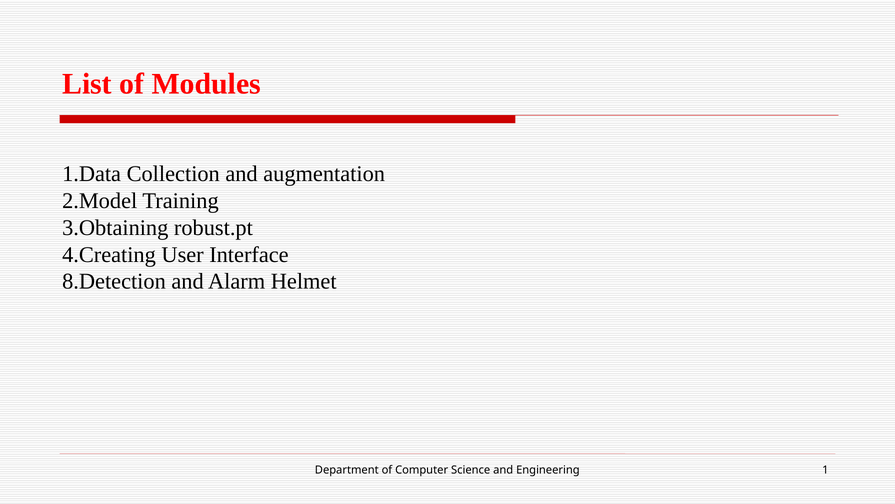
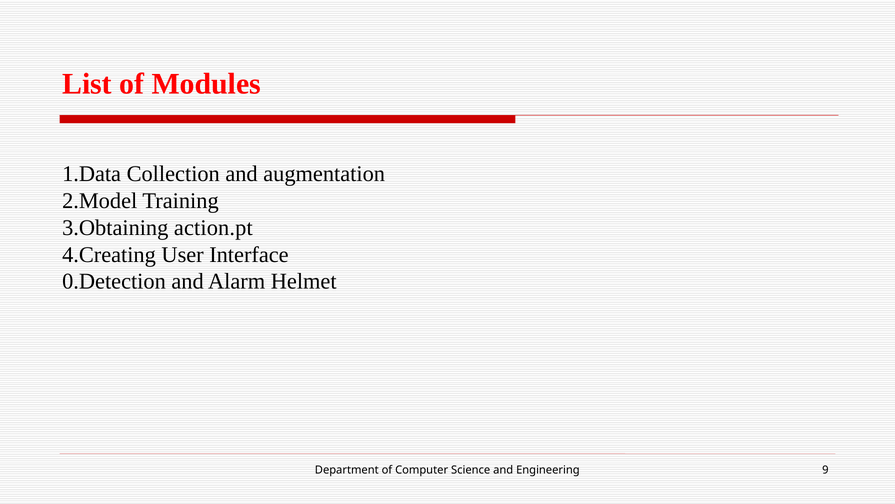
robust.pt: robust.pt -> action.pt
8.Detection: 8.Detection -> 0.Detection
1: 1 -> 9
